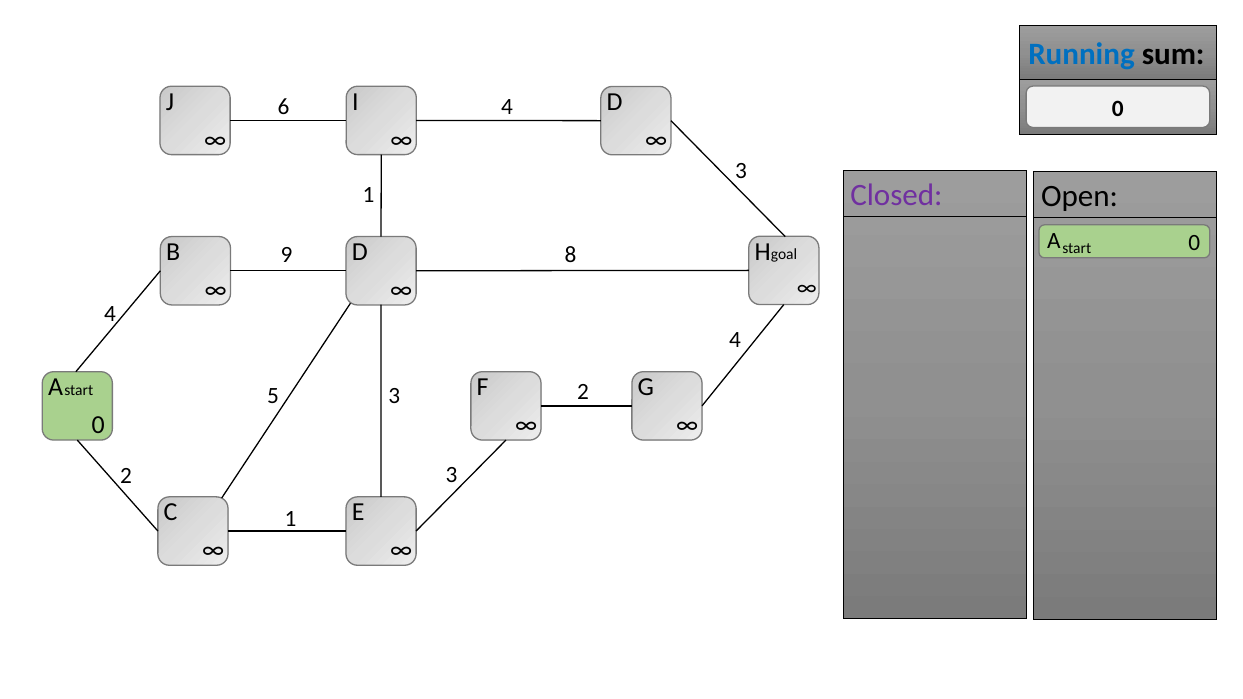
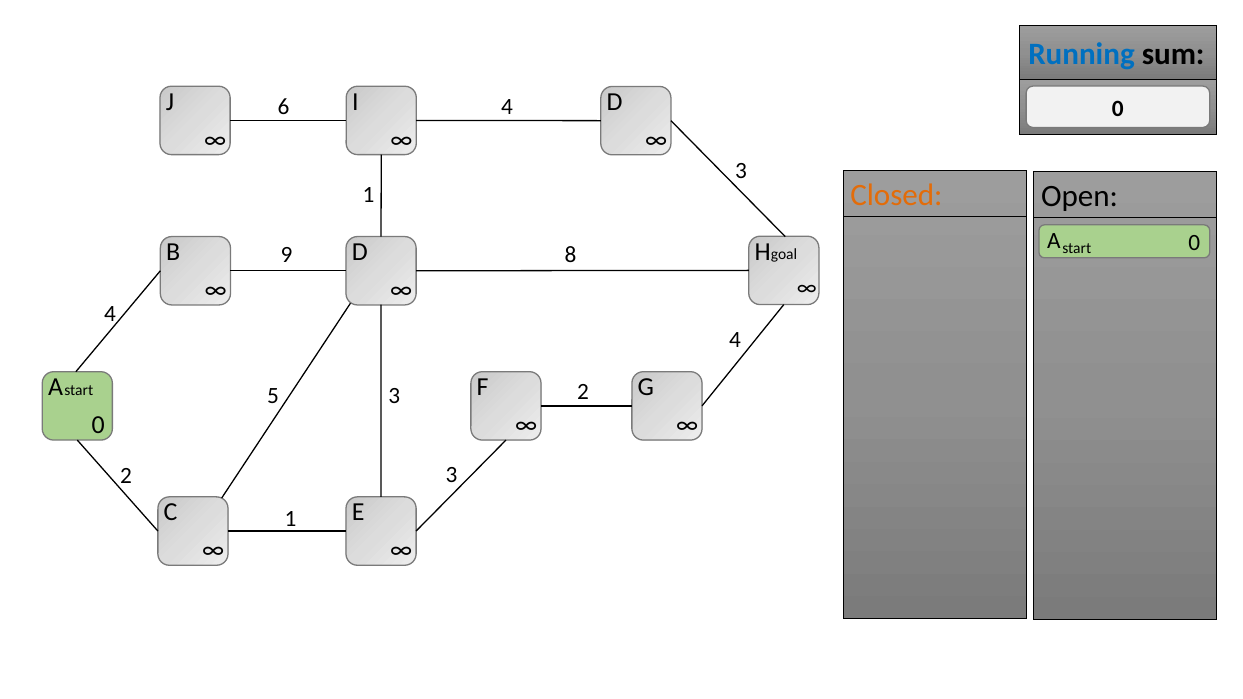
Closed colour: purple -> orange
